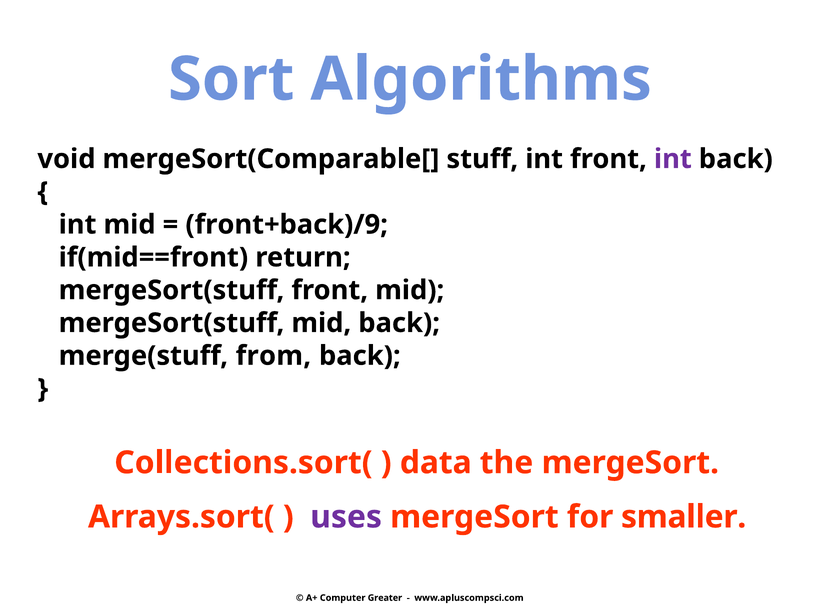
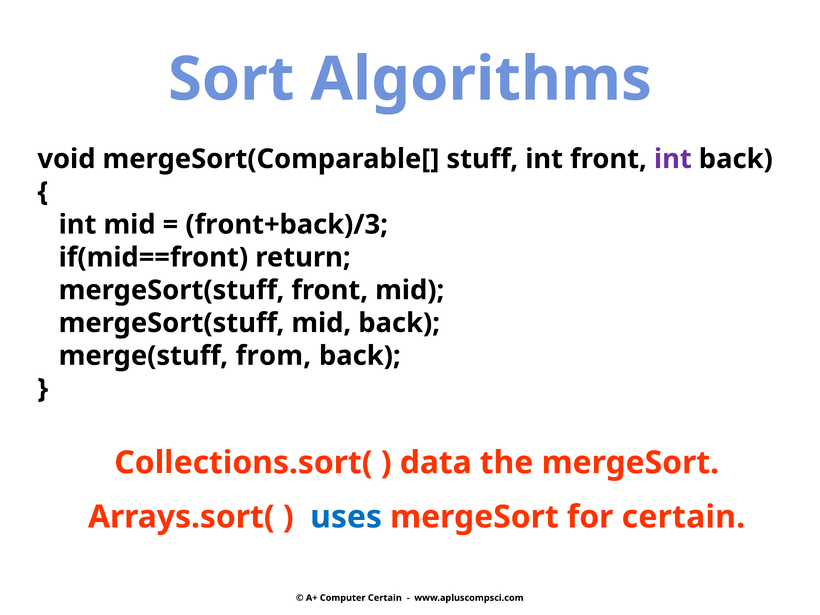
front+back)/9: front+back)/9 -> front+back)/3
uses colour: purple -> blue
for smaller: smaller -> certain
Computer Greater: Greater -> Certain
